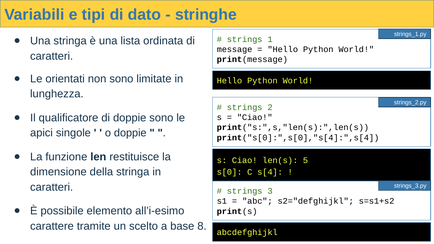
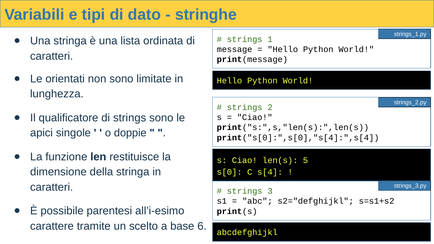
di doppie: doppie -> strings
elemento: elemento -> parentesi
8: 8 -> 6
